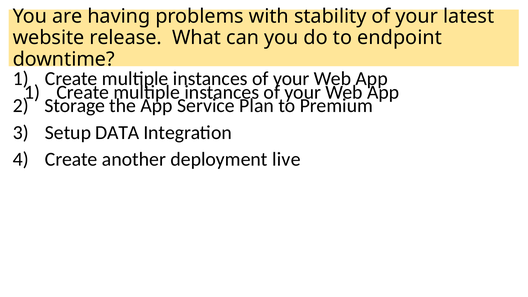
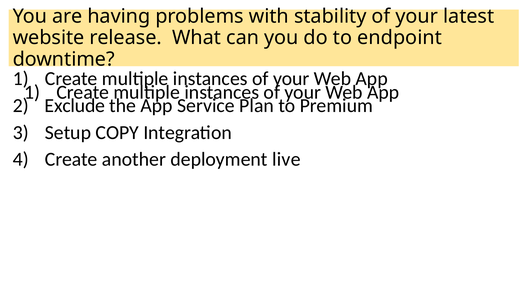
Storage: Storage -> Exclude
DATA: DATA -> COPY
